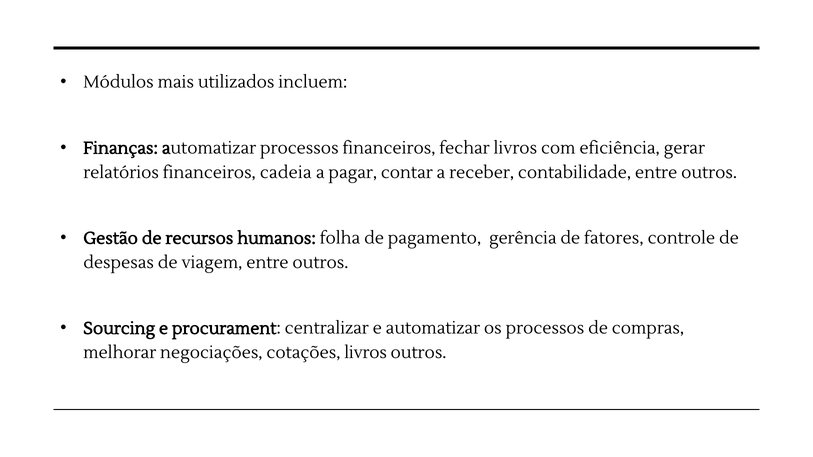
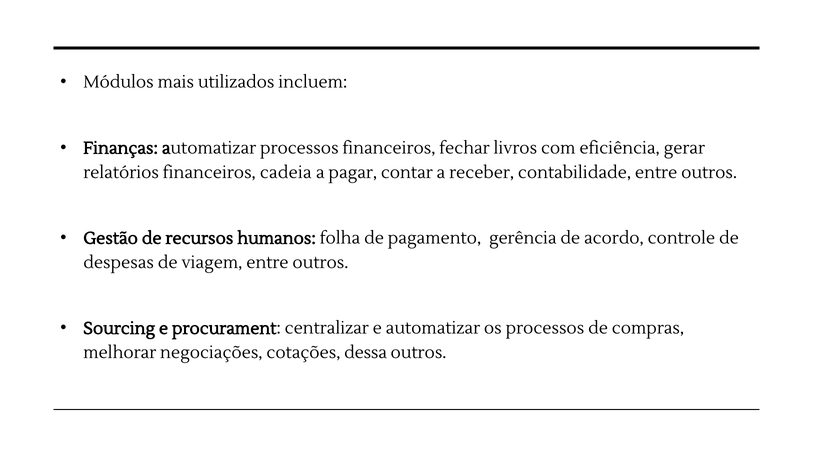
fatores: fatores -> acordo
cotações livros: livros -> dessa
